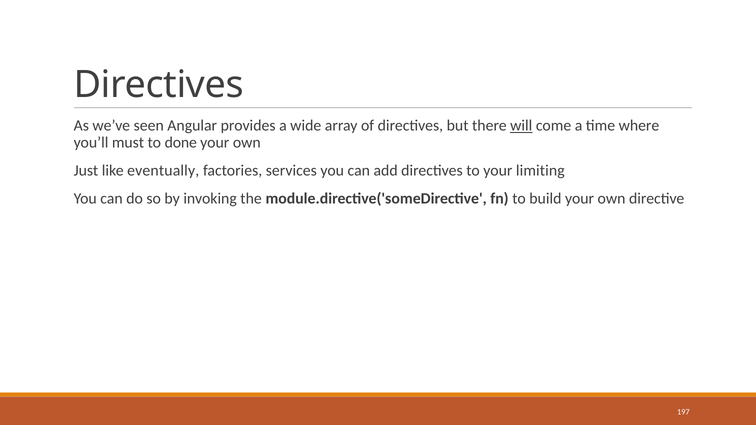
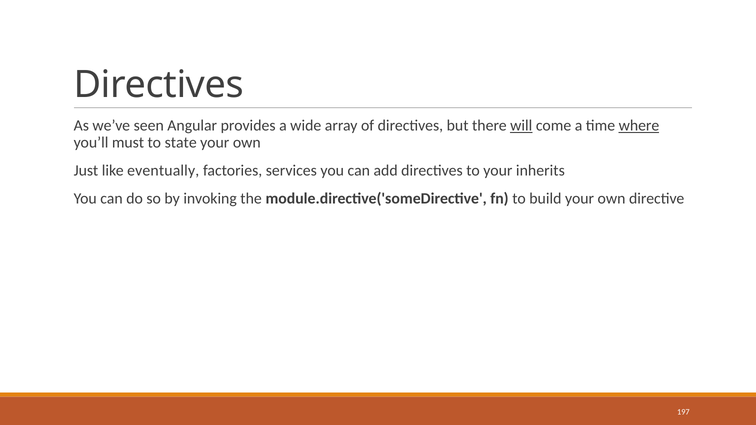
where underline: none -> present
done: done -> state
limiting: limiting -> inherits
